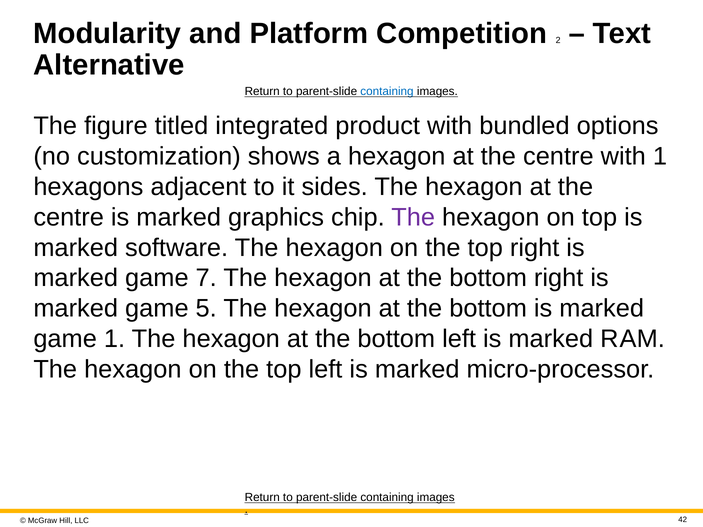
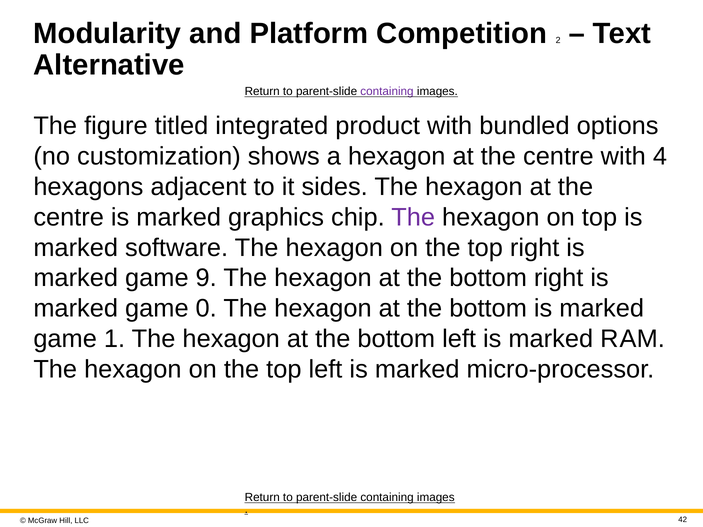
containing at (387, 92) colour: blue -> purple
with 1: 1 -> 4
7: 7 -> 9
5: 5 -> 0
